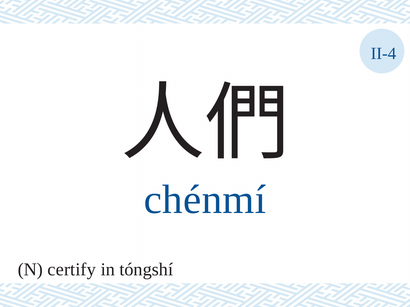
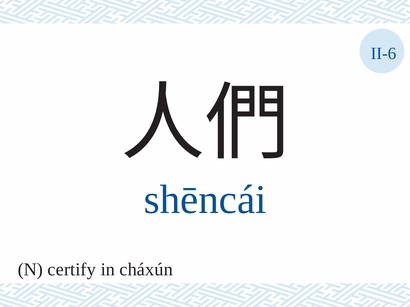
II-4: II-4 -> II-6
chénmí: chénmí -> shēncái
tóngshí: tóngshí -> cháxún
